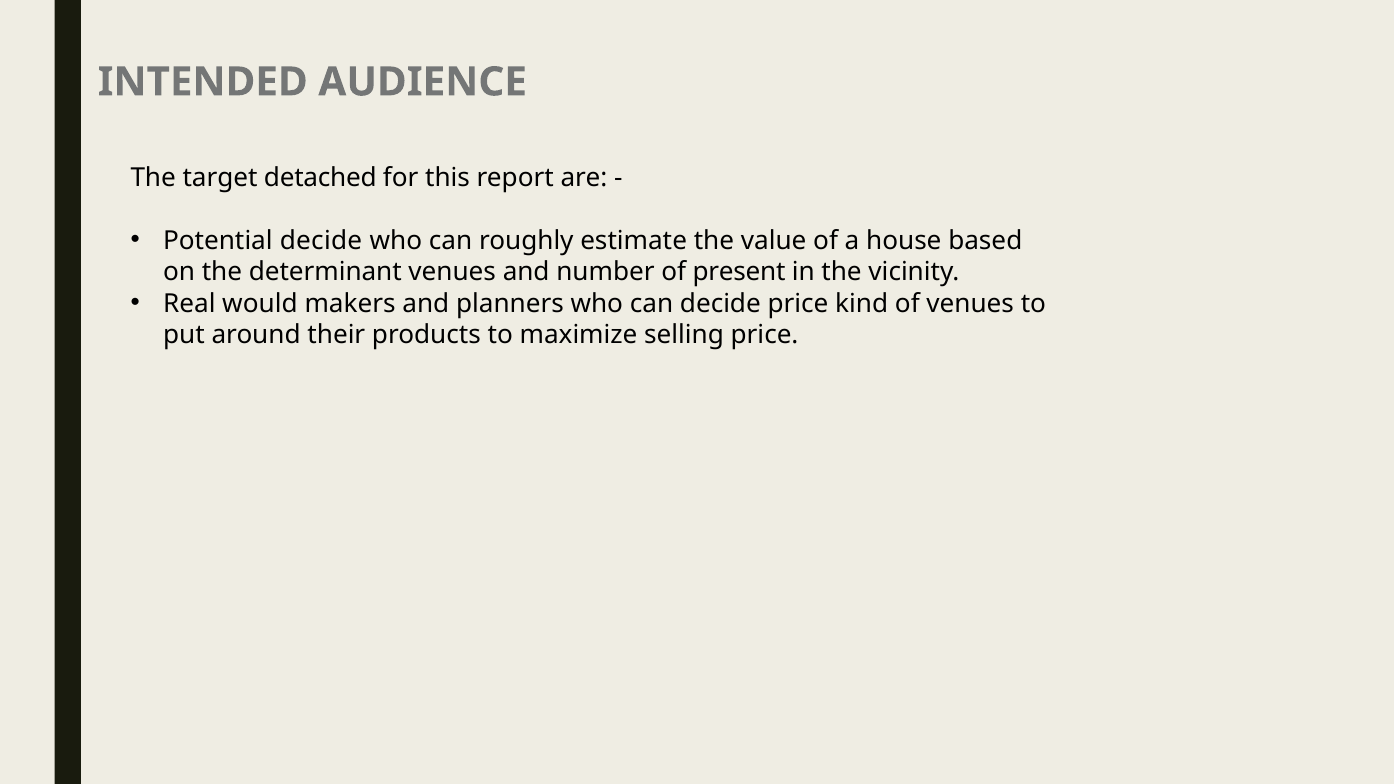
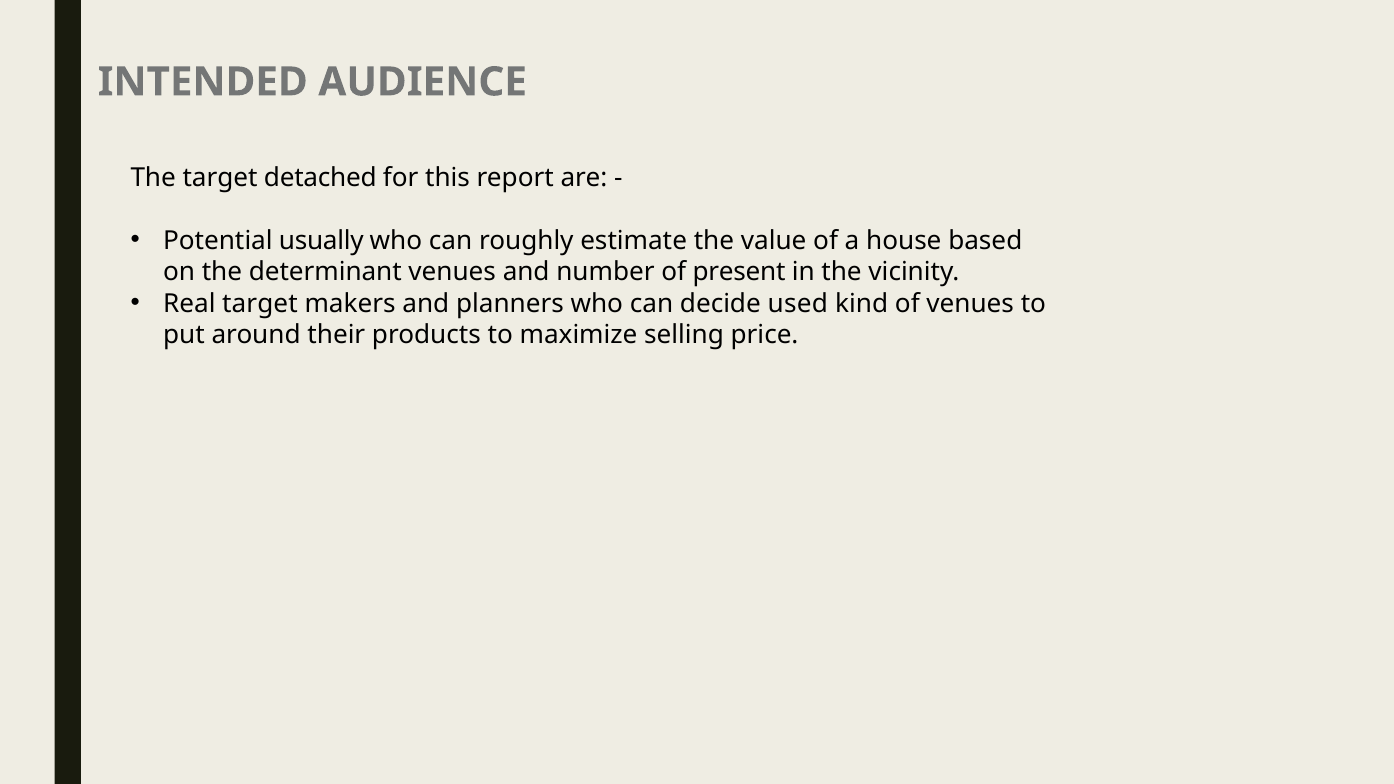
Potential decide: decide -> usually
Real would: would -> target
decide price: price -> used
